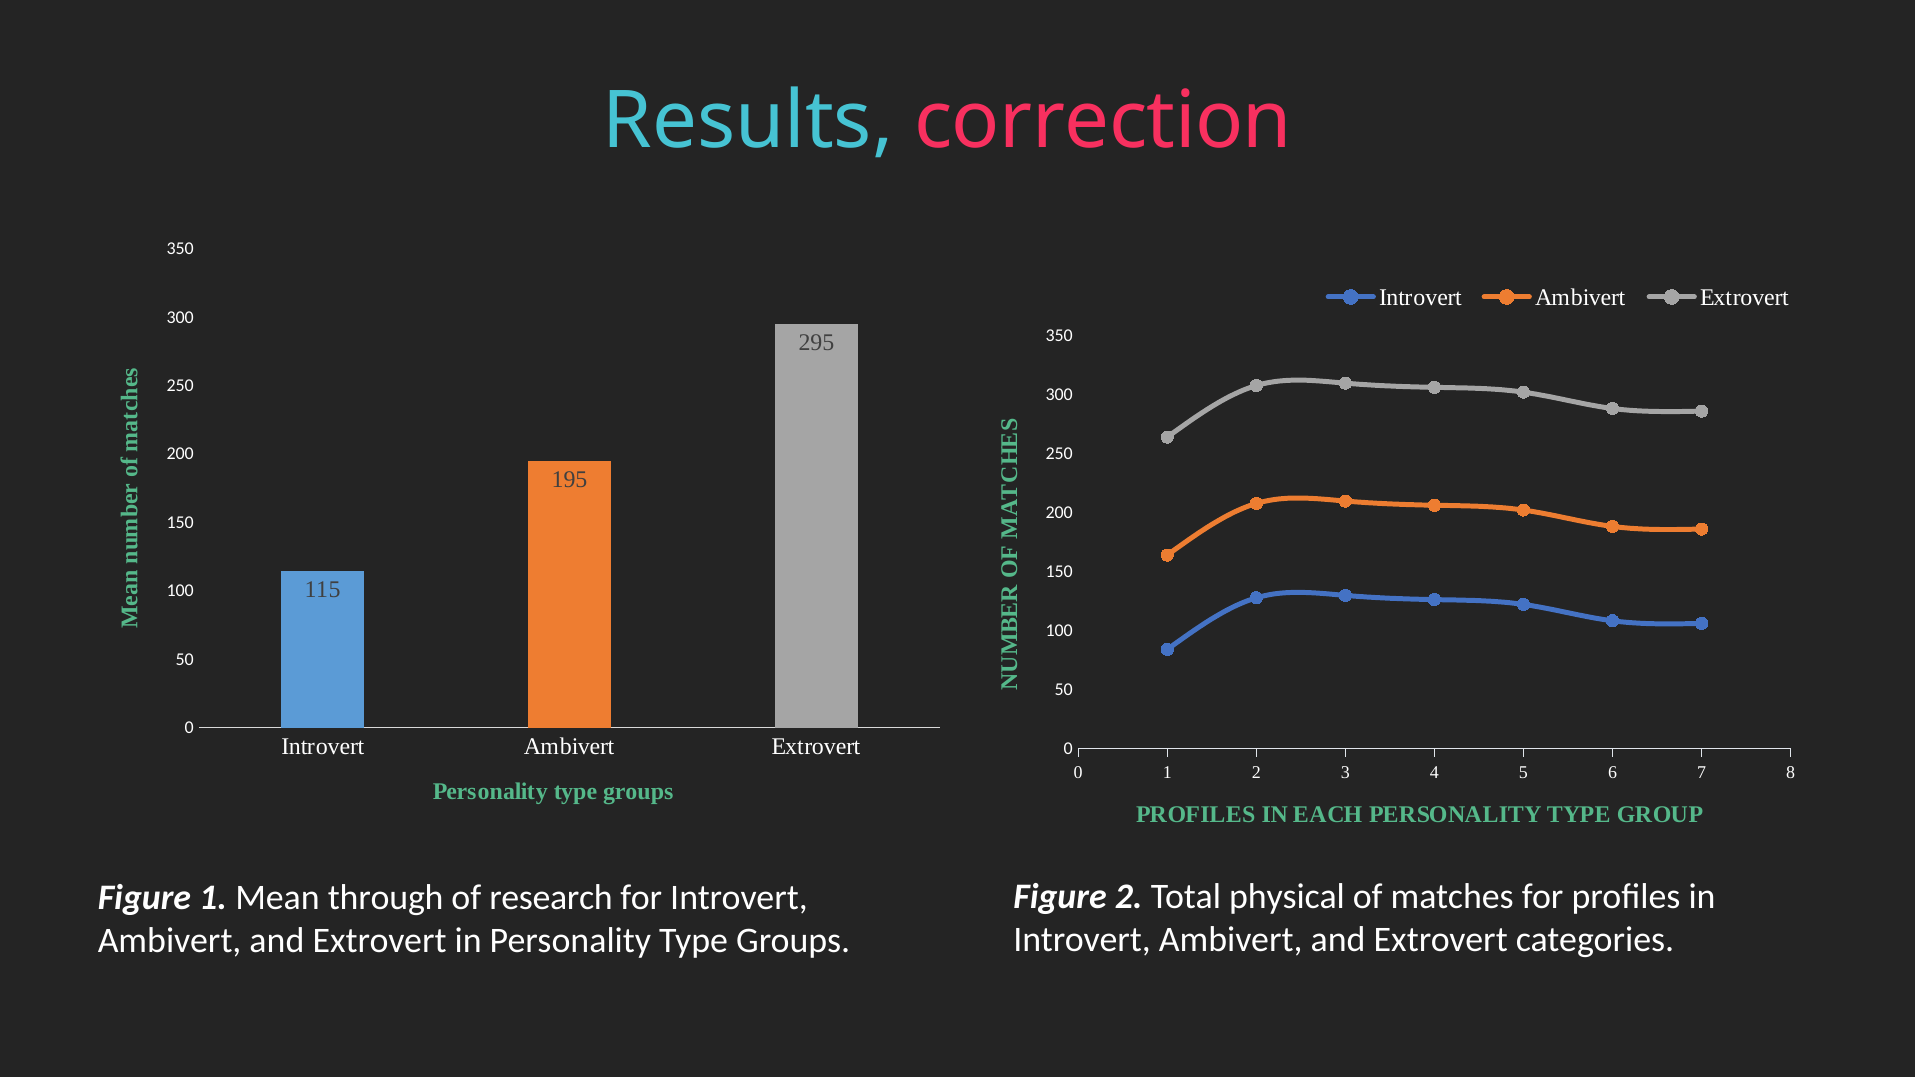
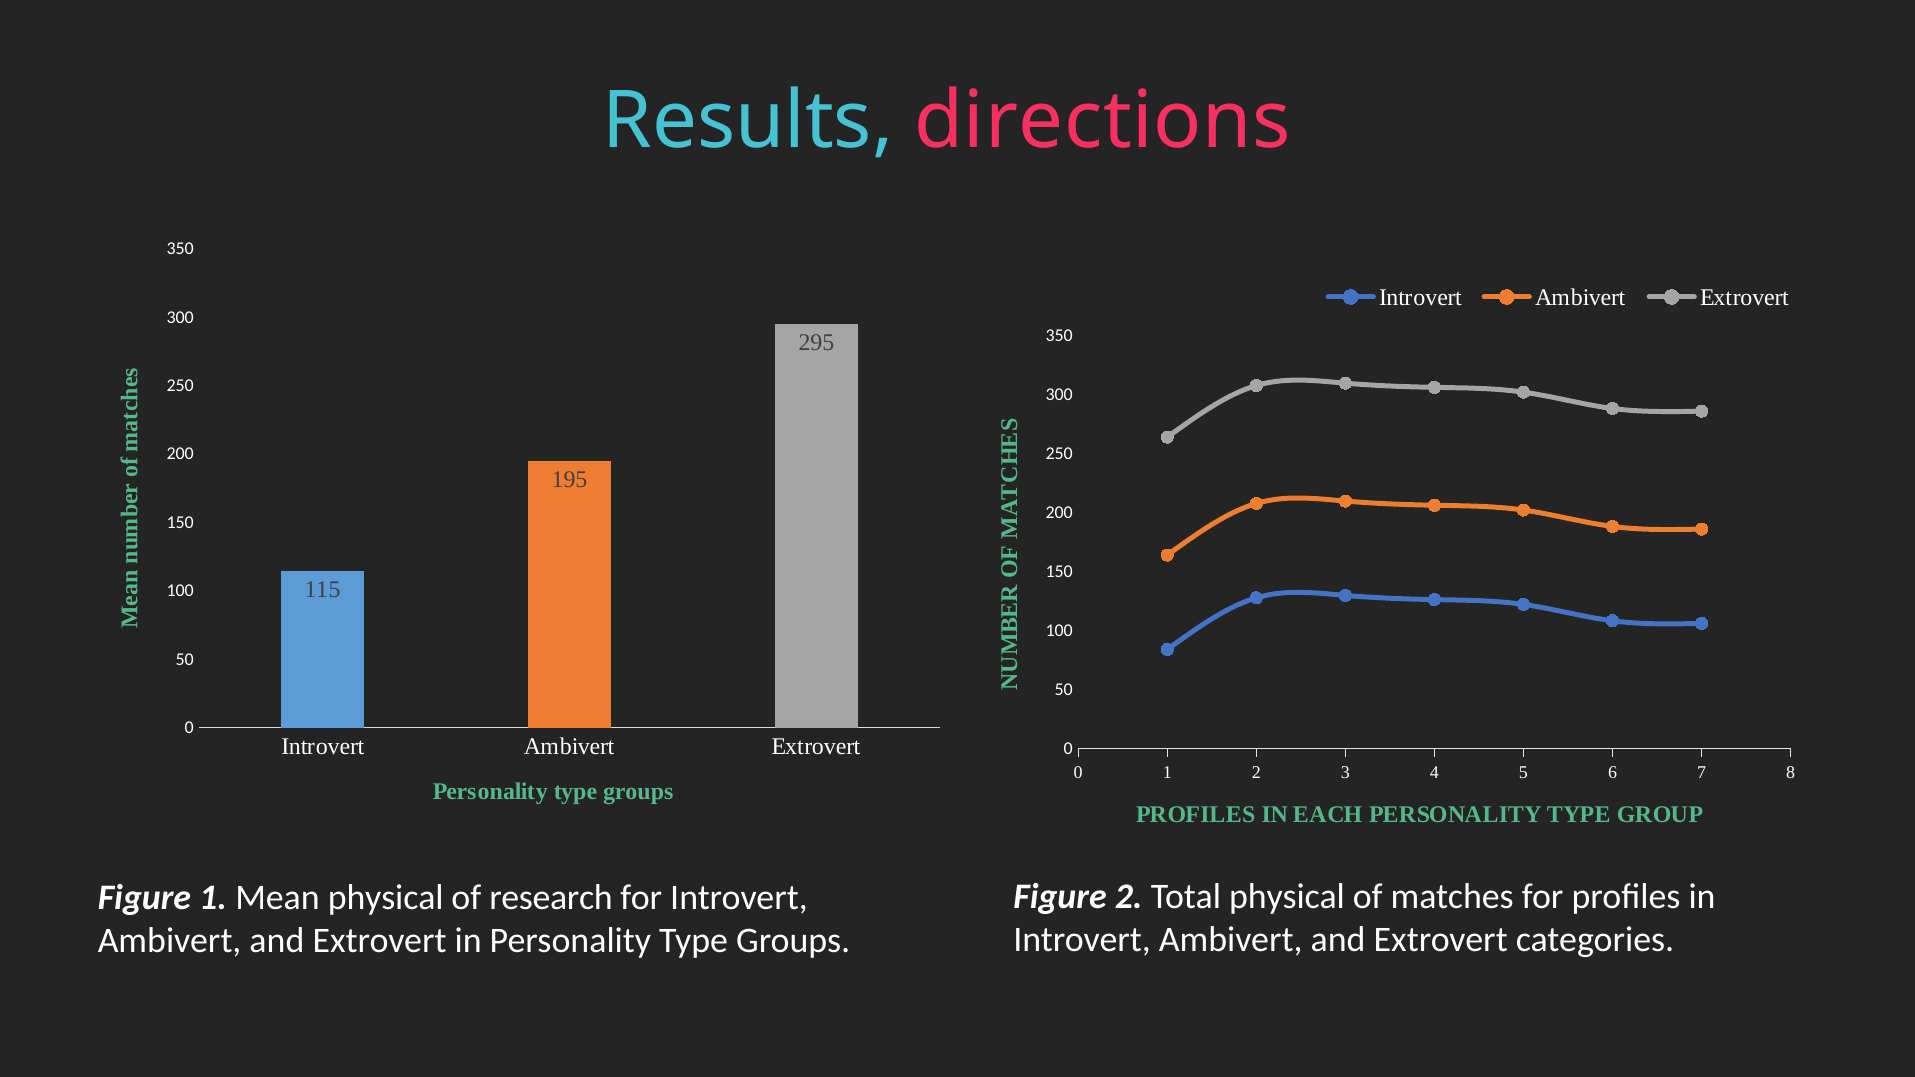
correction: correction -> directions
Mean through: through -> physical
